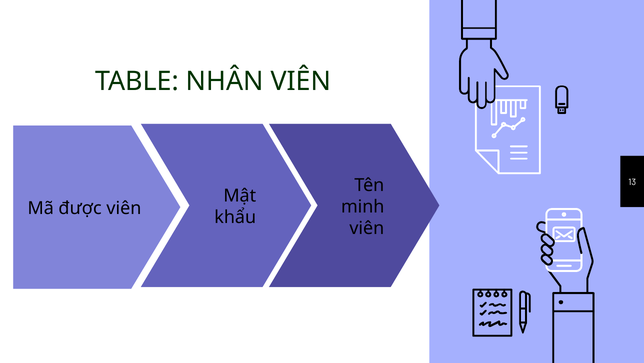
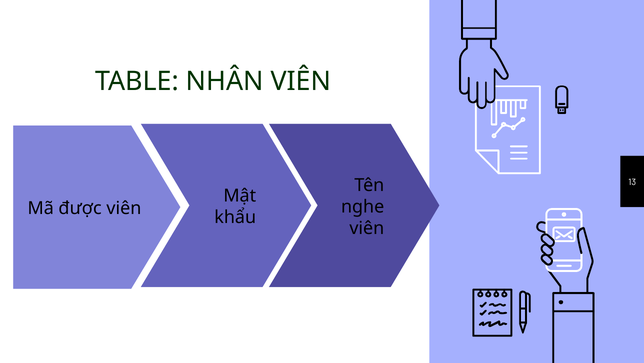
minh: minh -> nghe
